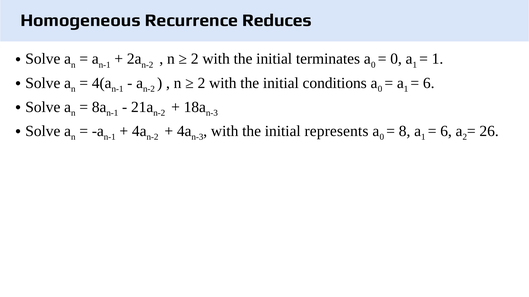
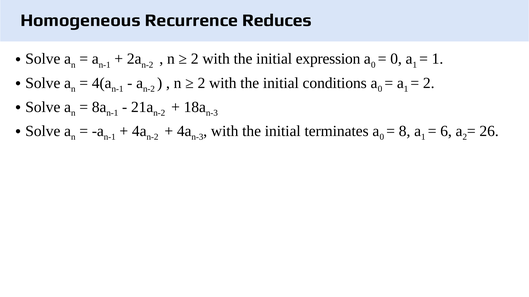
terminates: terminates -> expression
6 at (429, 83): 6 -> 2
represents: represents -> terminates
